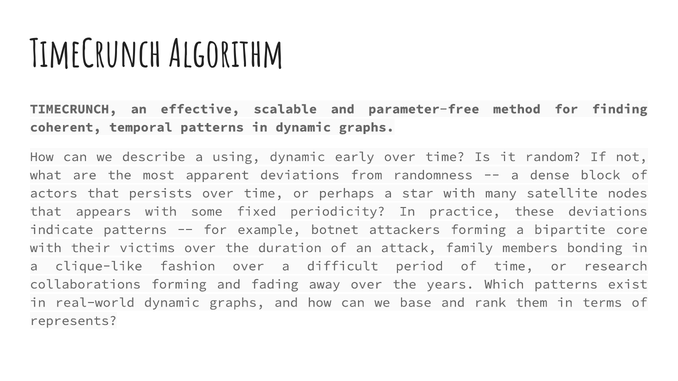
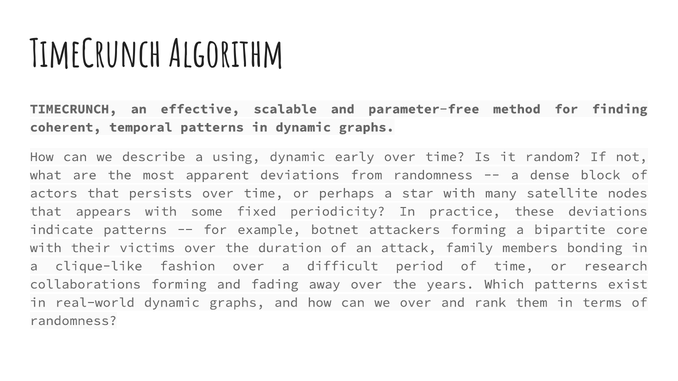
we base: base -> over
represents at (73, 321): represents -> randomness
